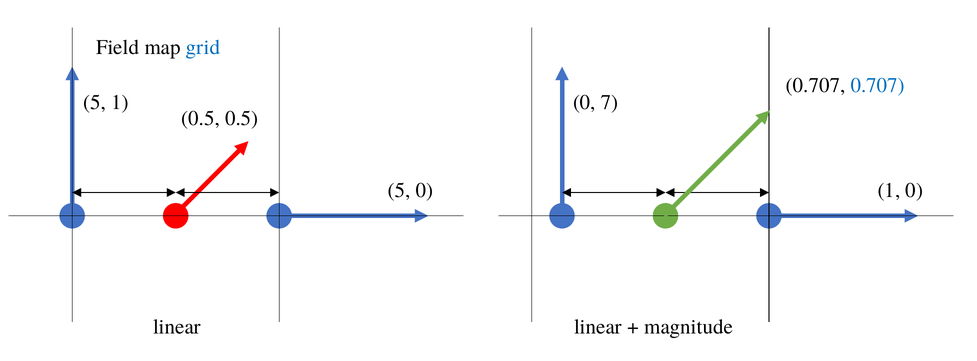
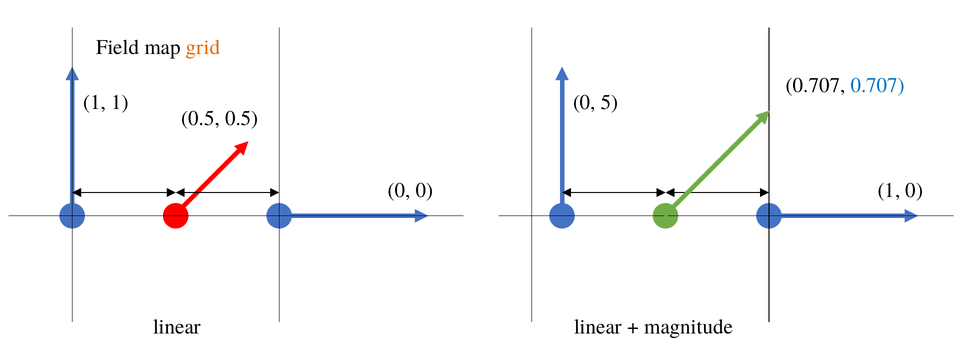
grid colour: blue -> orange
5 at (95, 102): 5 -> 1
7: 7 -> 5
5 at (399, 190): 5 -> 0
